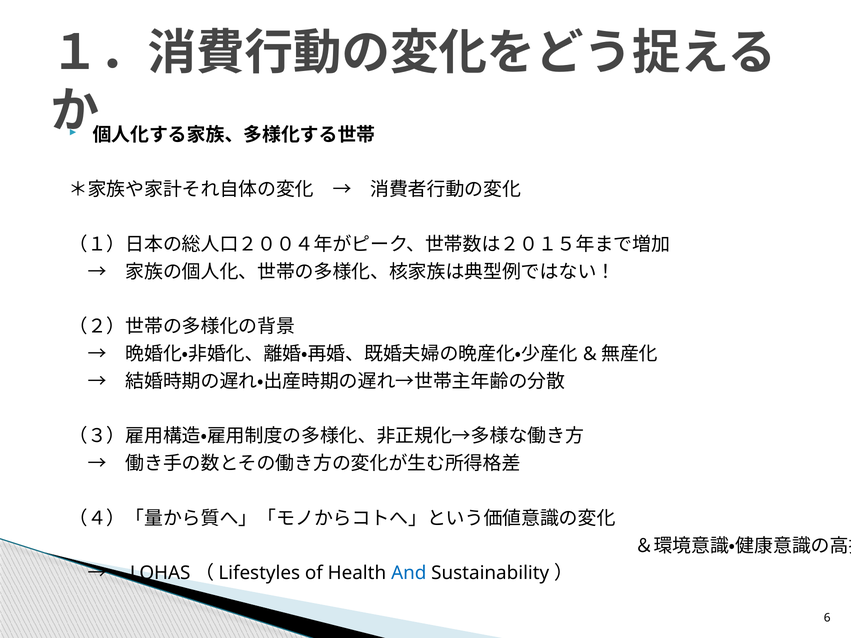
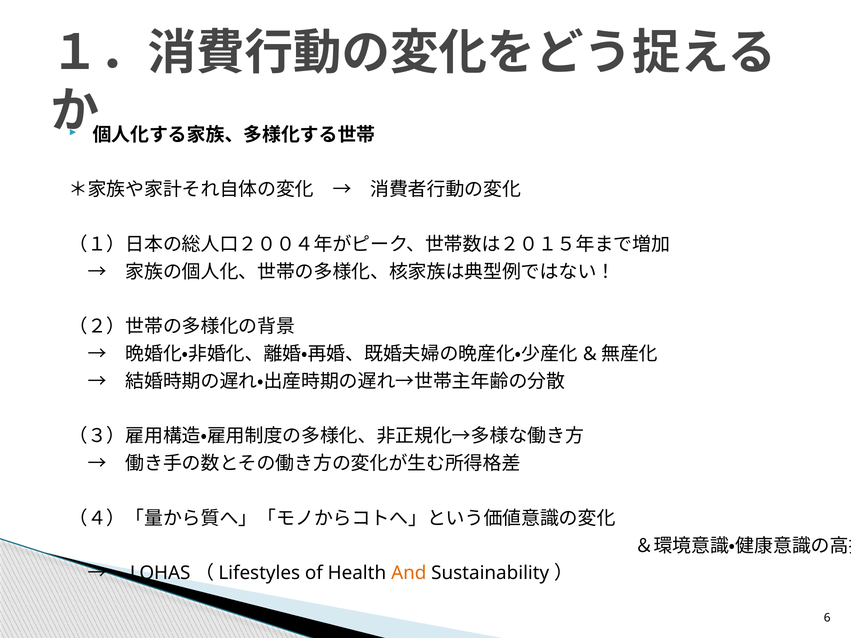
And colour: blue -> orange
